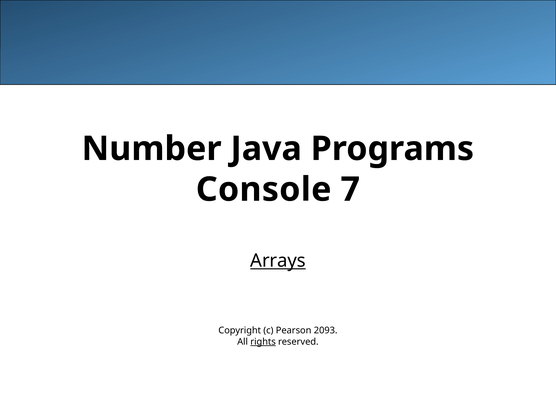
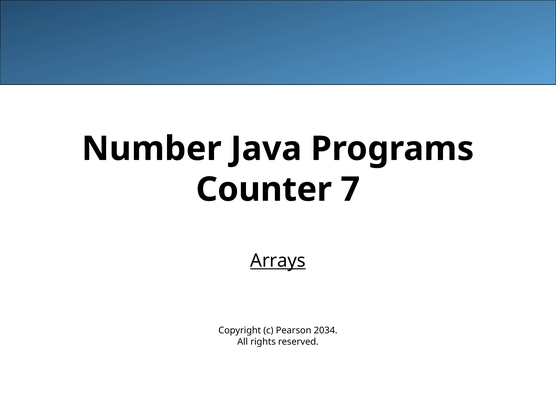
Console: Console -> Counter
2093: 2093 -> 2034
rights underline: present -> none
